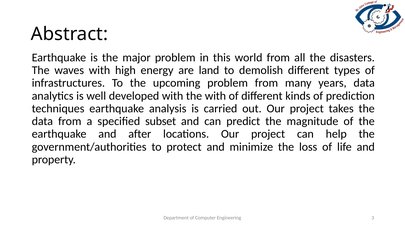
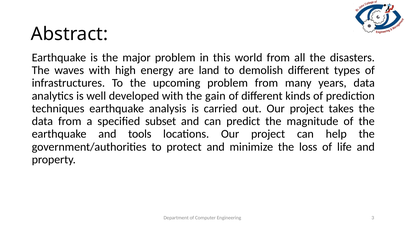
the with: with -> gain
after: after -> tools
